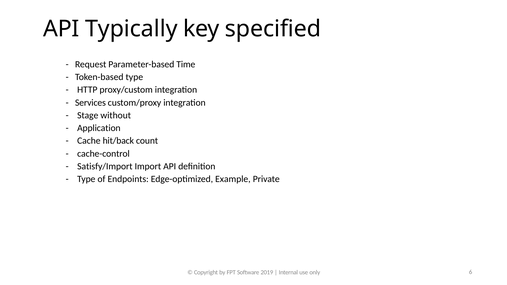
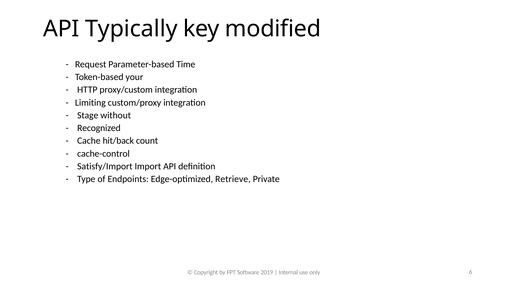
specified: specified -> modified
Token-based type: type -> your
Services: Services -> Limiting
Application: Application -> Recognized
Example: Example -> Retrieve
